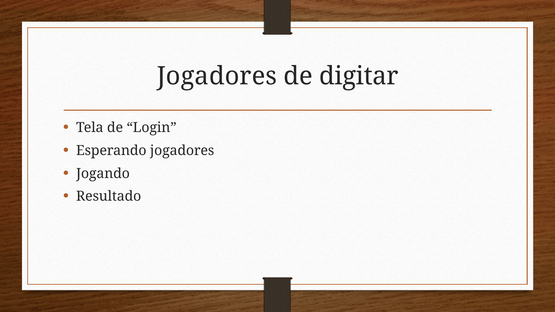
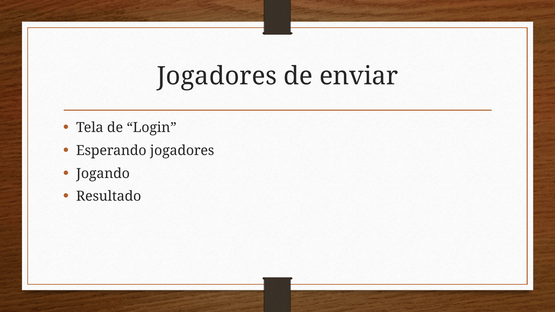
digitar: digitar -> enviar
